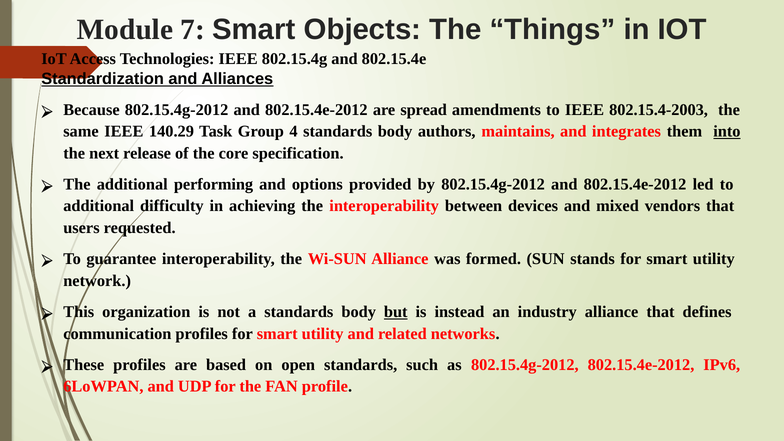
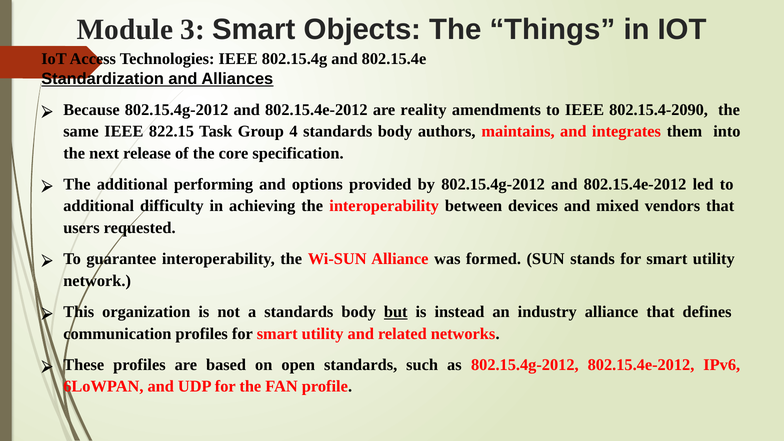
7: 7 -> 3
spread: spread -> reality
802.15.4-2003: 802.15.4-2003 -> 802.15.4-2090
140.29: 140.29 -> 822.15
into underline: present -> none
